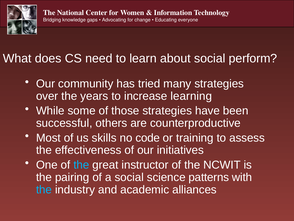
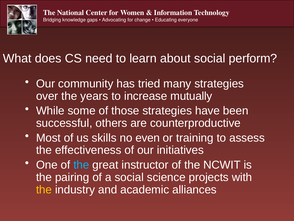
learning: learning -> mutually
code: code -> even
patterns: patterns -> projects
the at (44, 189) colour: light blue -> yellow
